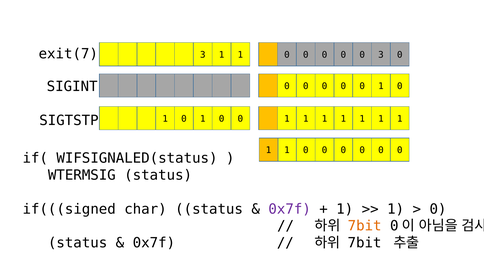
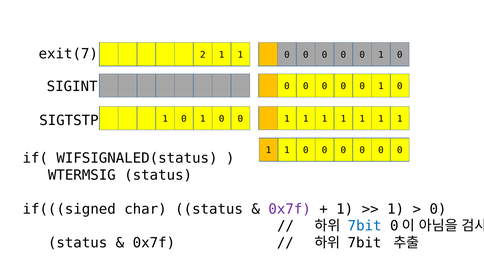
exit(7 3: 3 -> 2
3 at (381, 55): 3 -> 1
7bit at (365, 226) colour: orange -> blue
